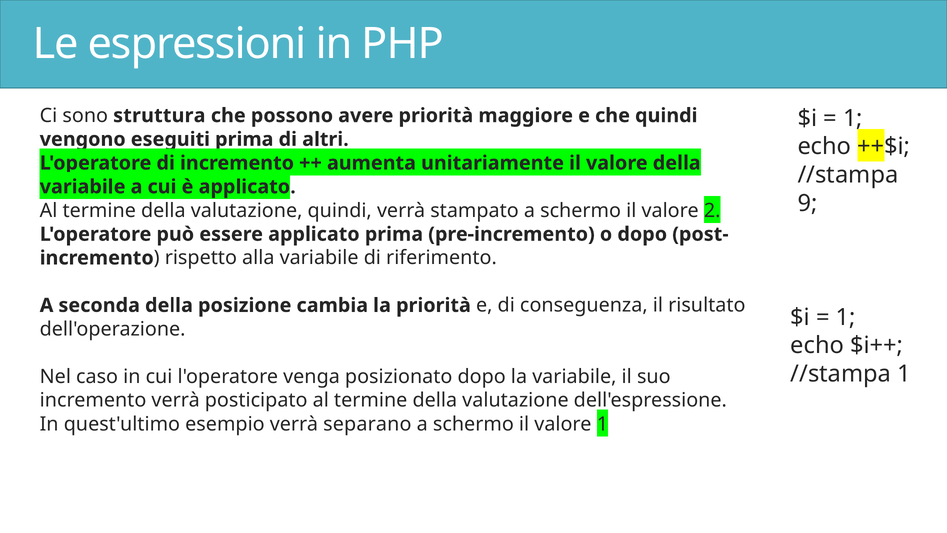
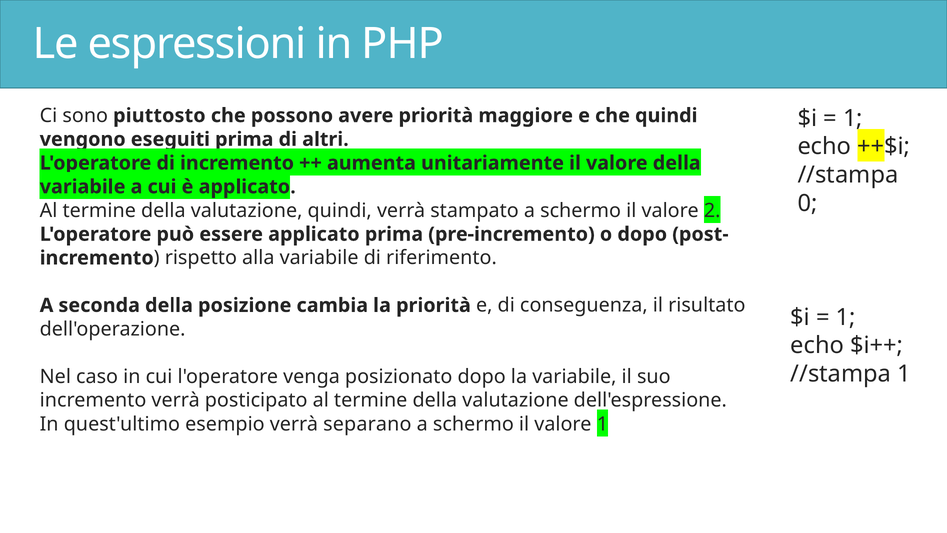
struttura: struttura -> piuttosto
9: 9 -> 0
